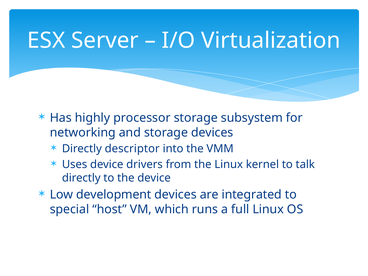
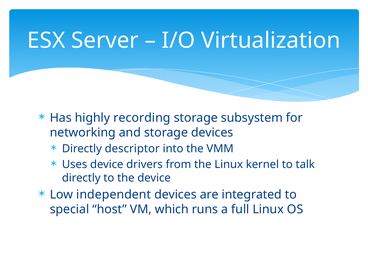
processor: processor -> recording
development: development -> independent
